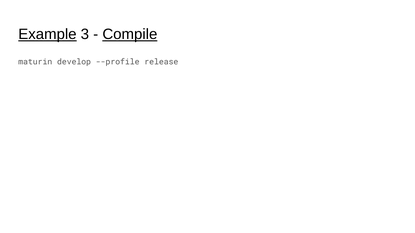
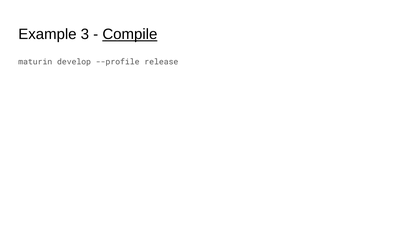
Example underline: present -> none
